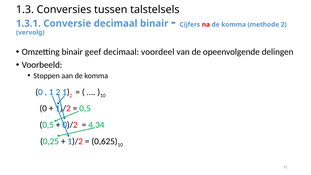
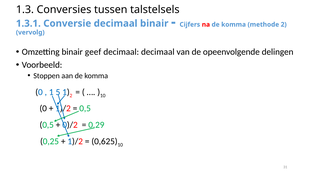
decimaal voordeel: voordeel -> decimaal
2 at (58, 92): 2 -> 5
4,34: 4,34 -> 0,29
